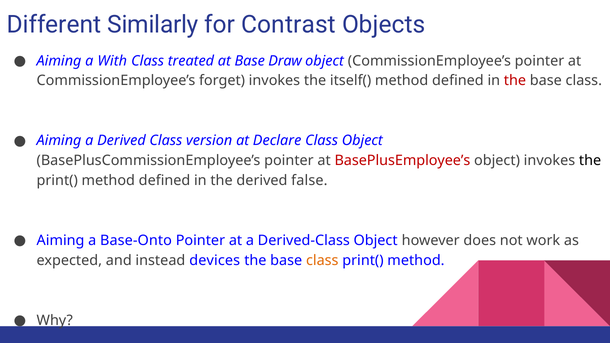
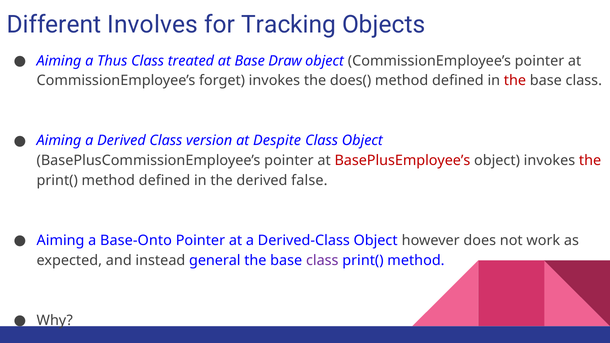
Similarly: Similarly -> Involves
Contrast: Contrast -> Tracking
With: With -> Thus
itself(: itself( -> does(
Declare: Declare -> Despite
the at (590, 161) colour: black -> red
devices: devices -> general
class at (322, 260) colour: orange -> purple
